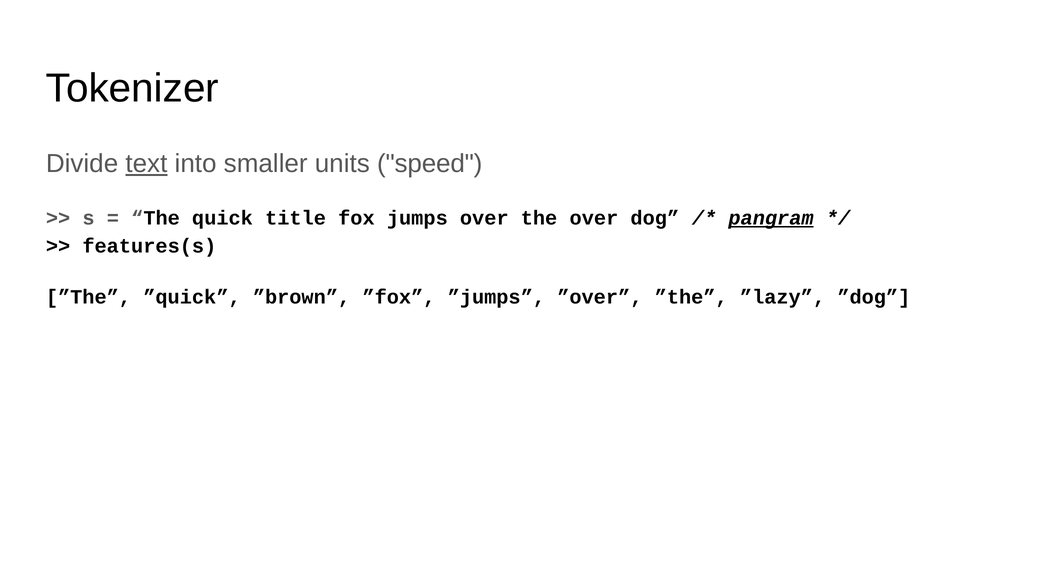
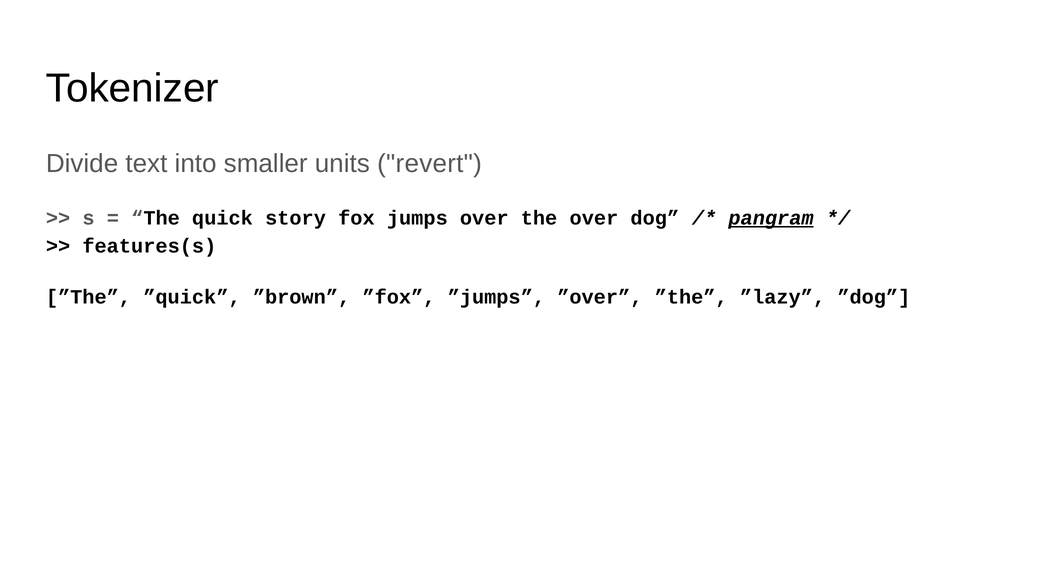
text underline: present -> none
speed: speed -> revert
title: title -> story
